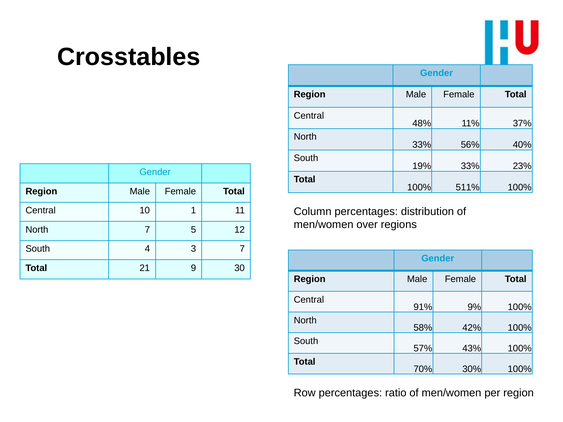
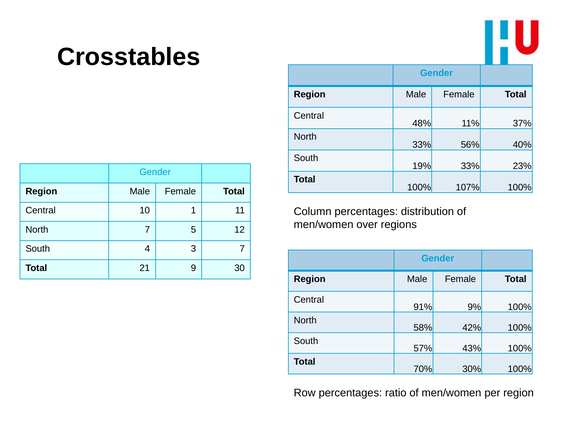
511%: 511% -> 107%
